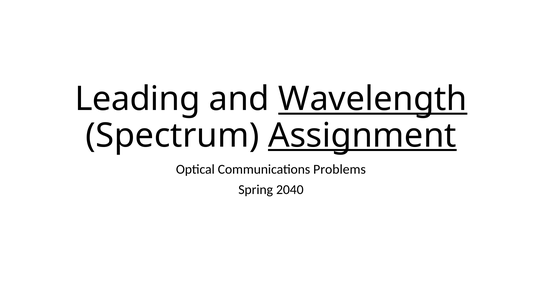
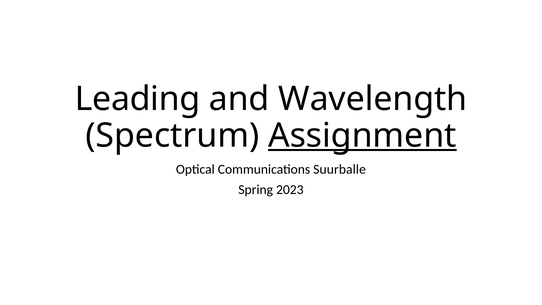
Wavelength underline: present -> none
Problems: Problems -> Suurballe
2040: 2040 -> 2023
